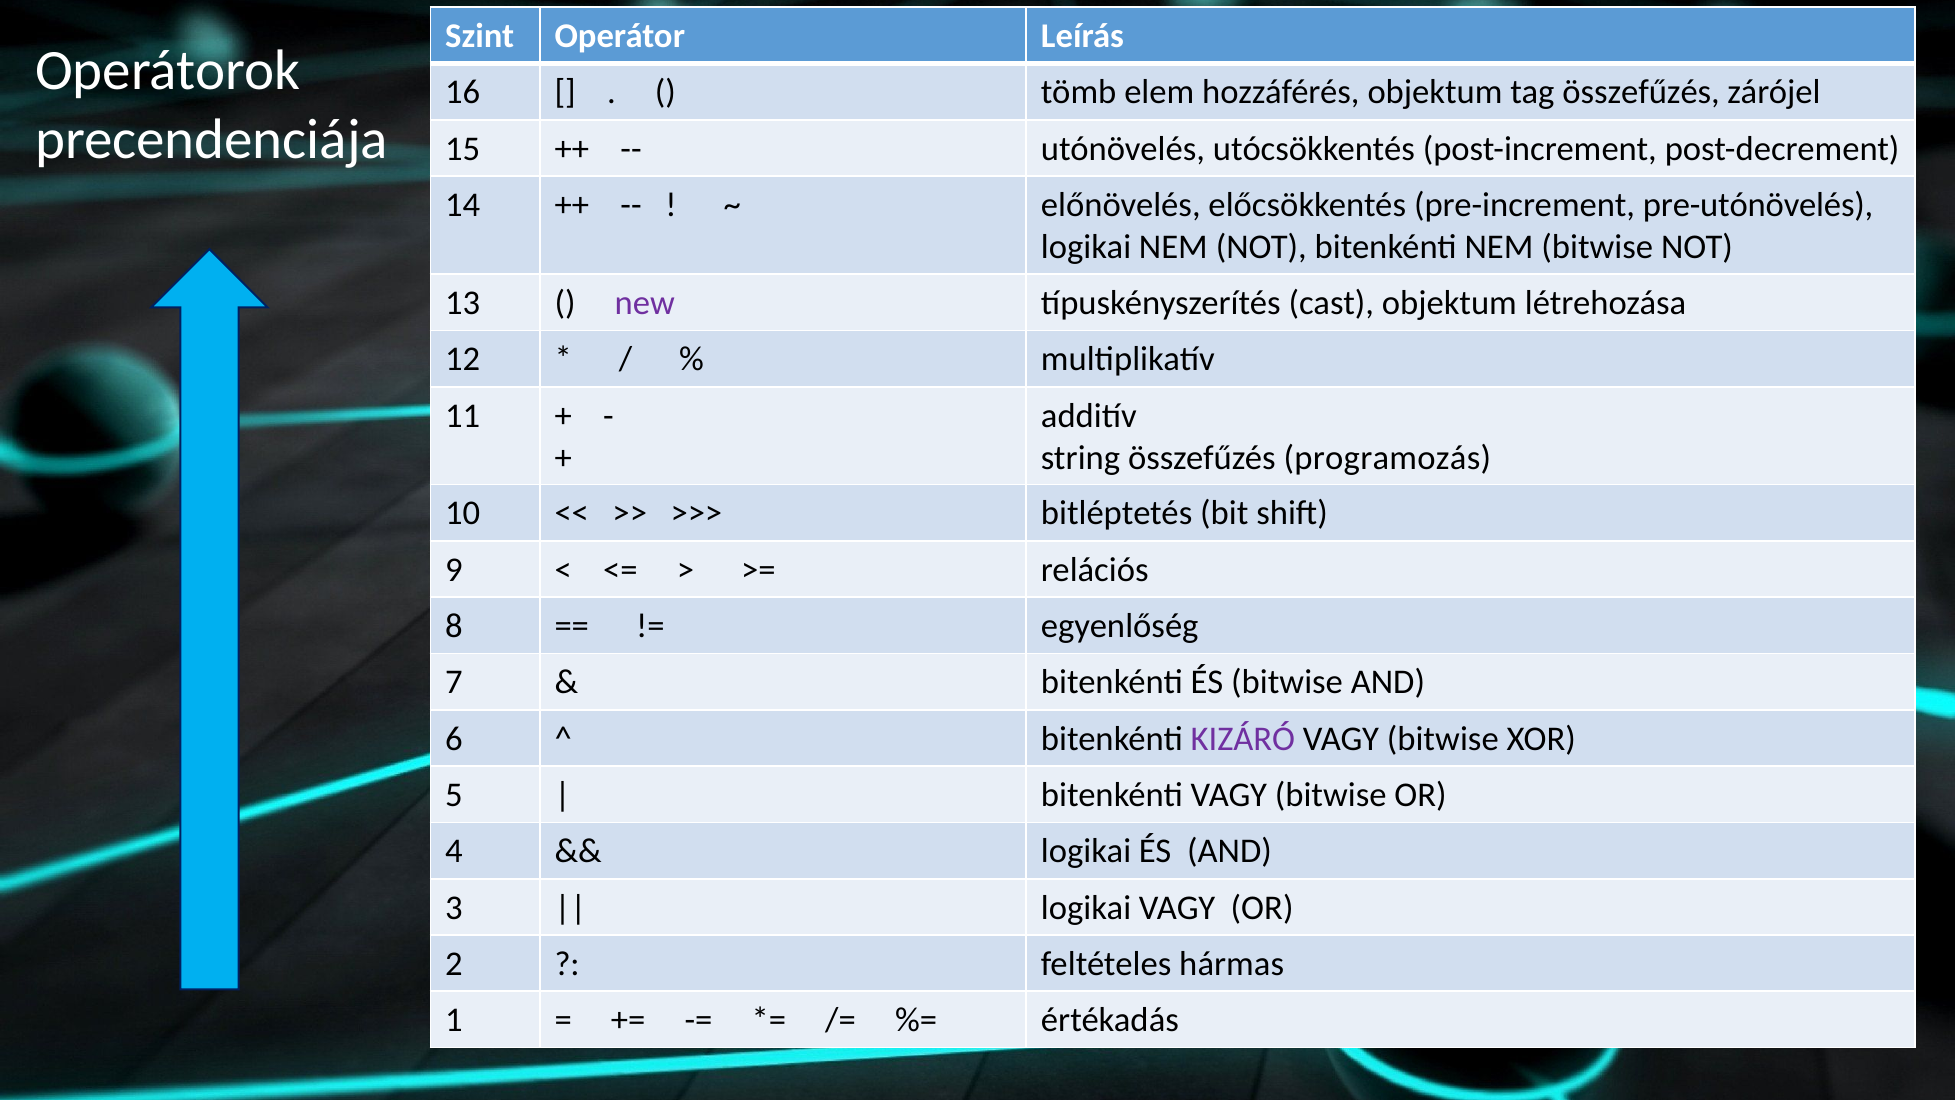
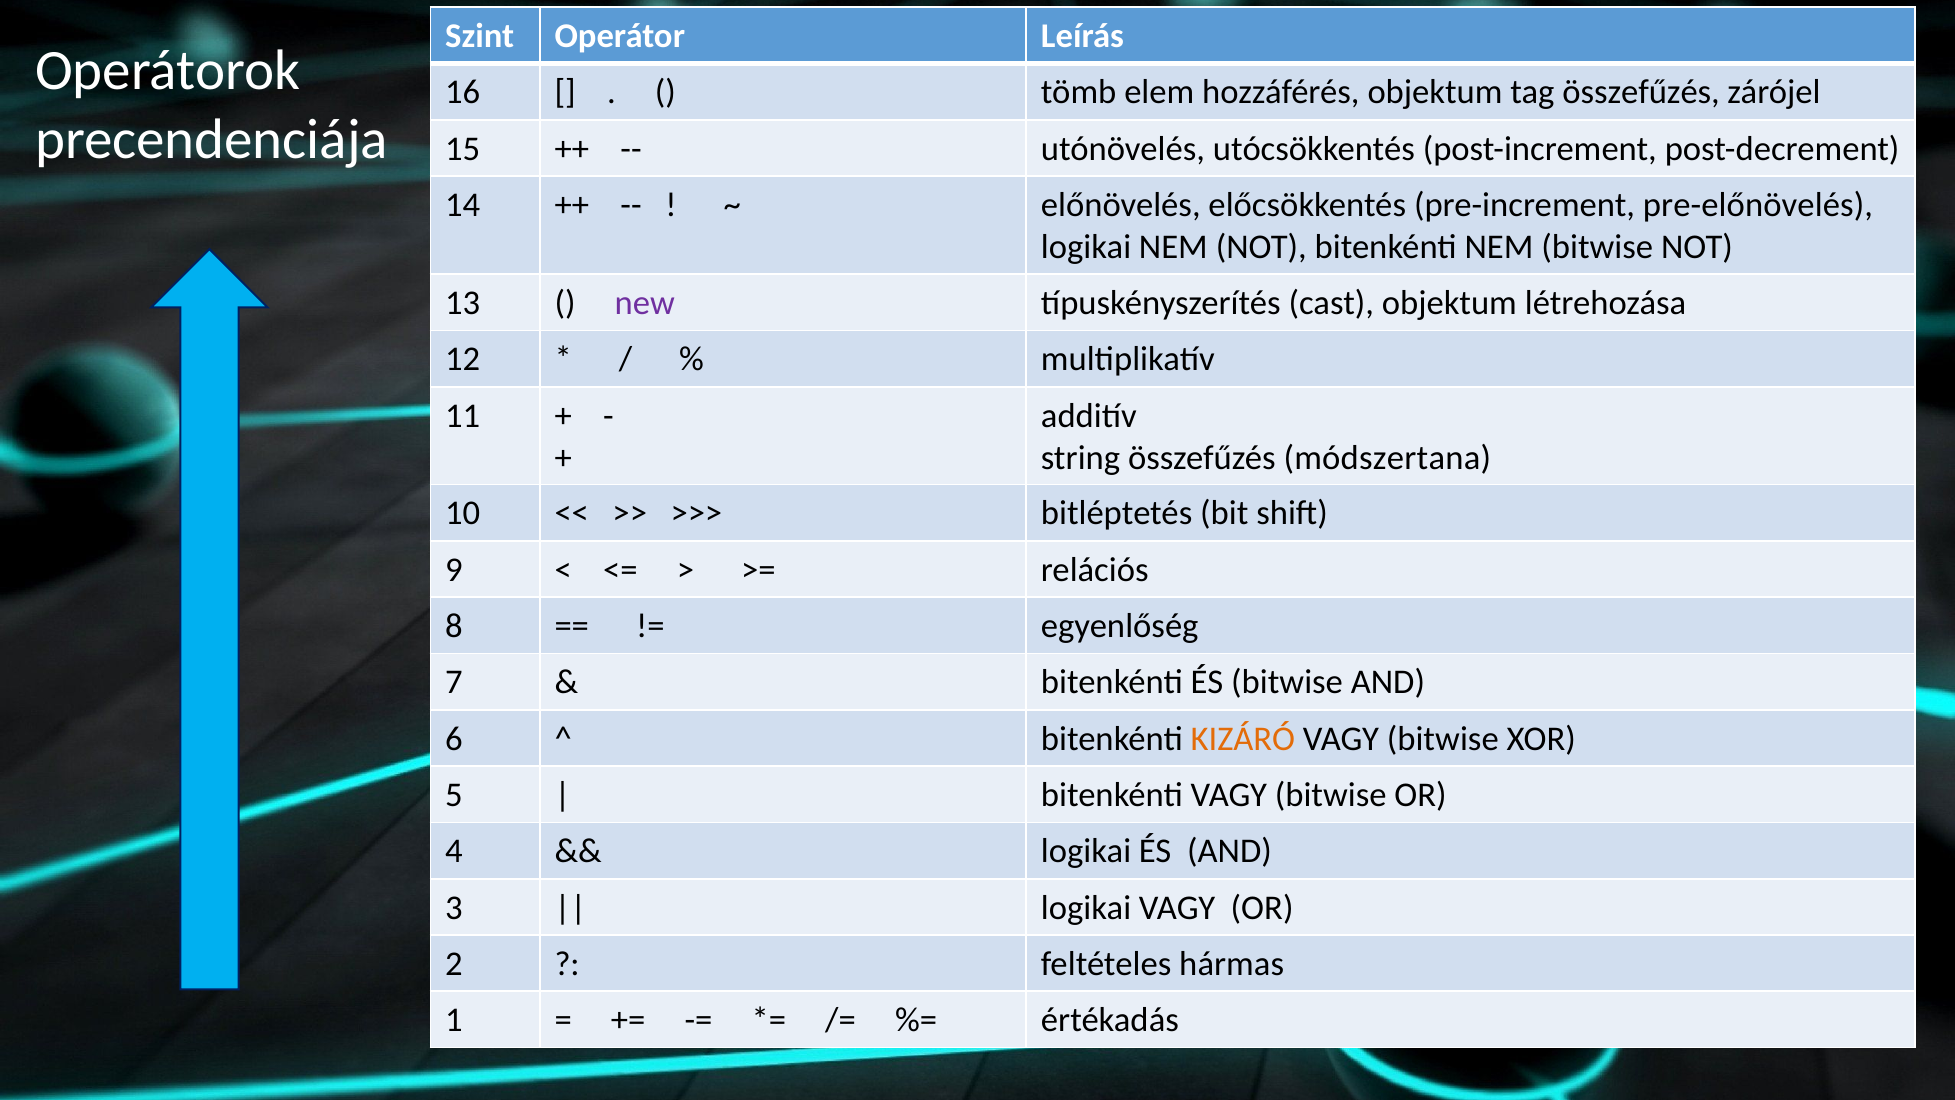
pre-utónövelés: pre-utónövelés -> pre-előnövelés
programozás: programozás -> módszertana
KIZÁRÓ colour: purple -> orange
